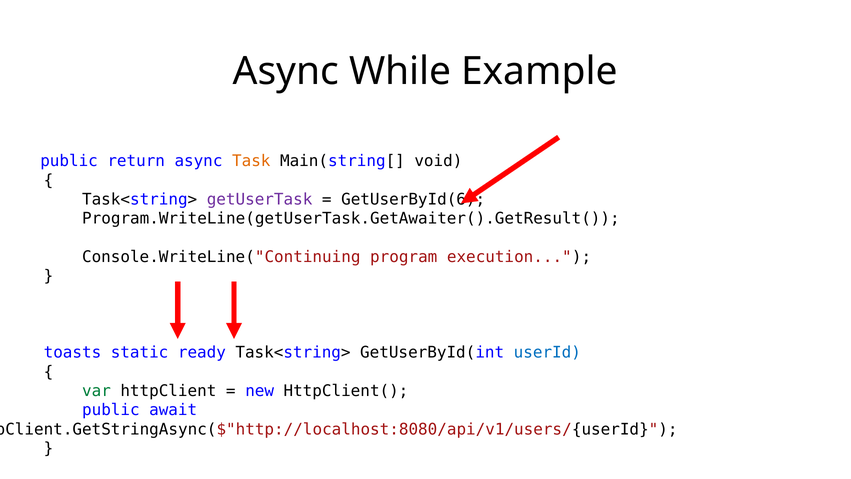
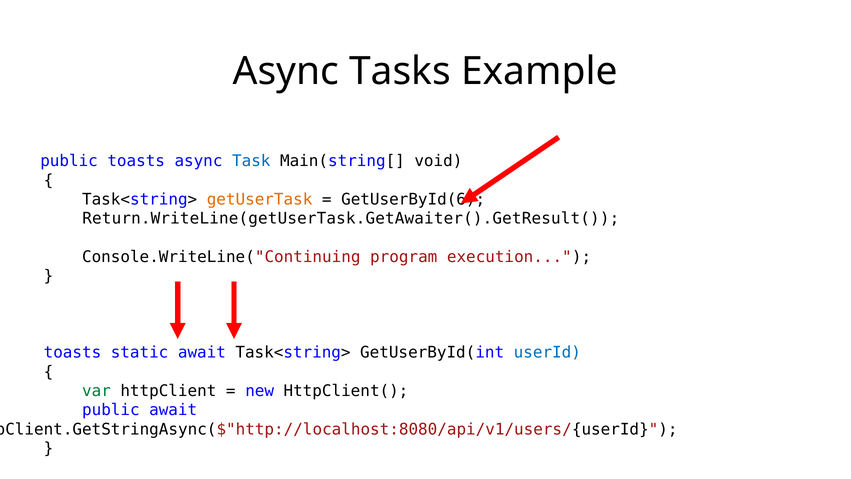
While: While -> Tasks
public return: return -> toasts
Task colour: orange -> blue
getUserTask colour: purple -> orange
Program.WriteLine(getUserTask.GetAwaiter().GetResult(: Program.WriteLine(getUserTask.GetAwaiter().GetResult( -> Return.WriteLine(getUserTask.GetAwaiter().GetResult(
static ready: ready -> await
